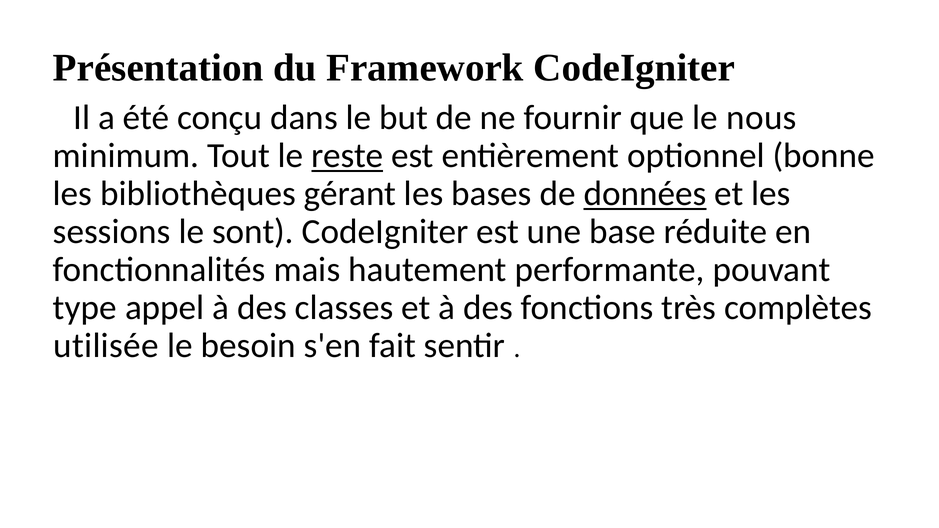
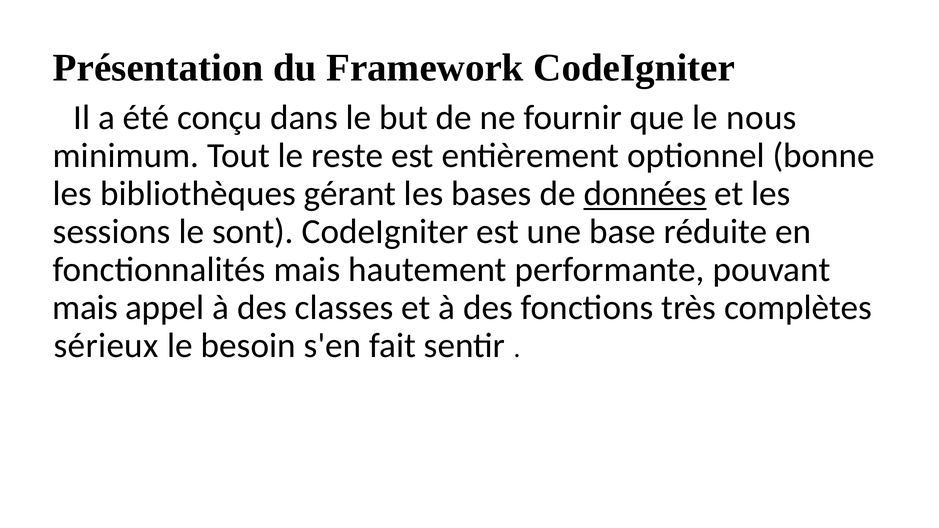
reste underline: present -> none
type at (85, 308): type -> mais
utilisée: utilisée -> sérieux
